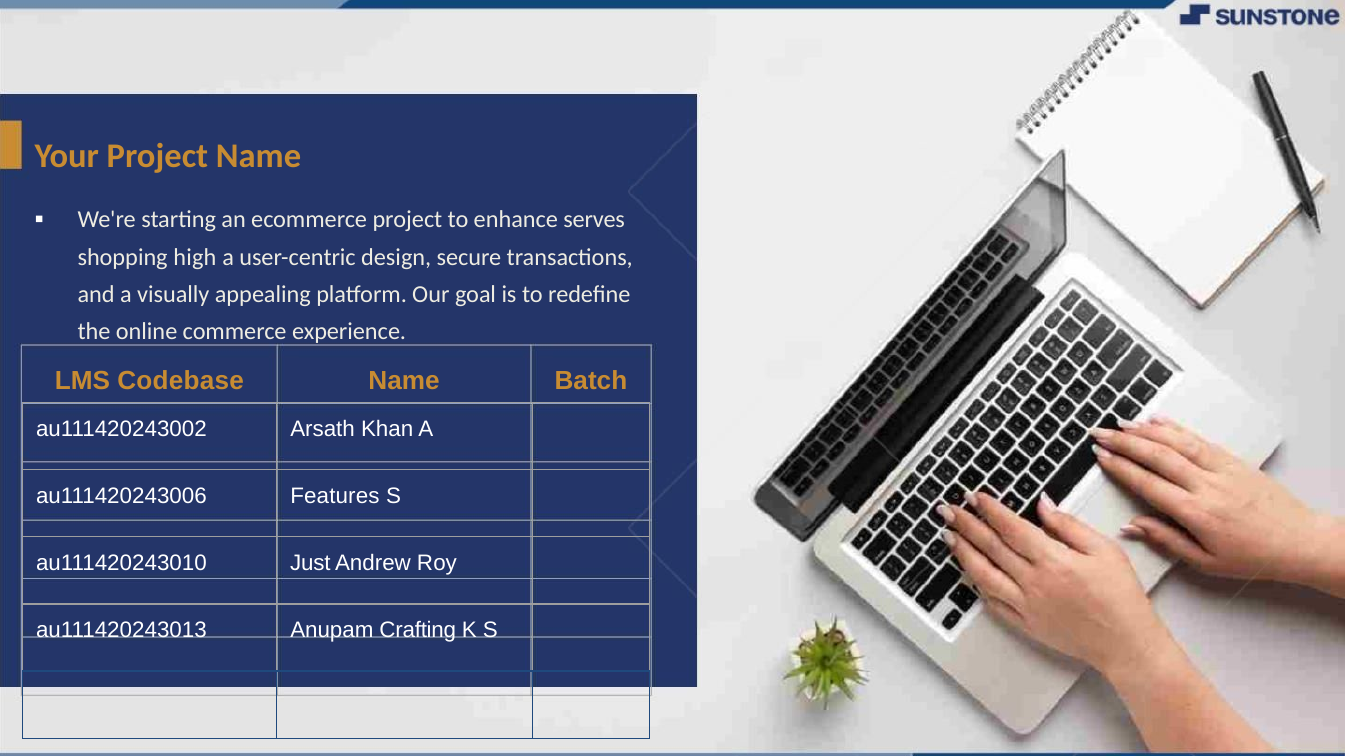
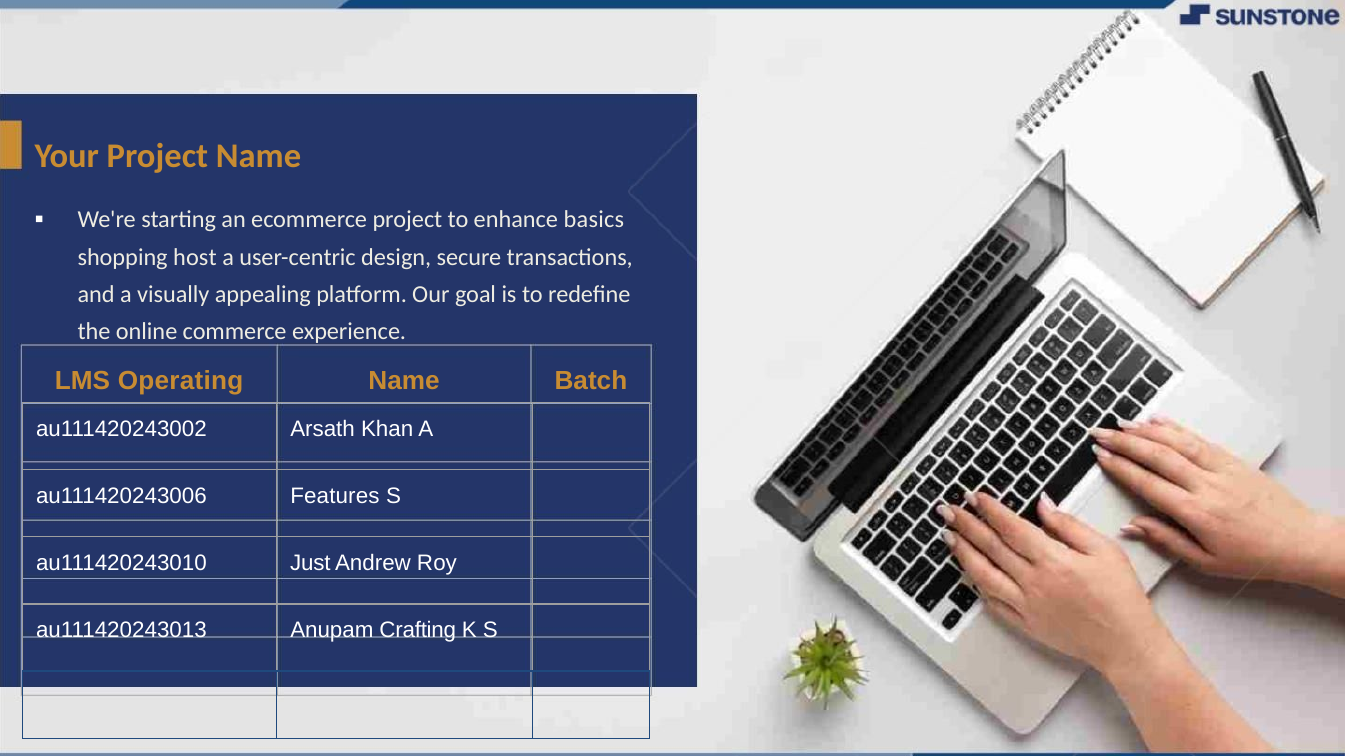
serves: serves -> basics
high: high -> host
Codebase: Codebase -> Operating
